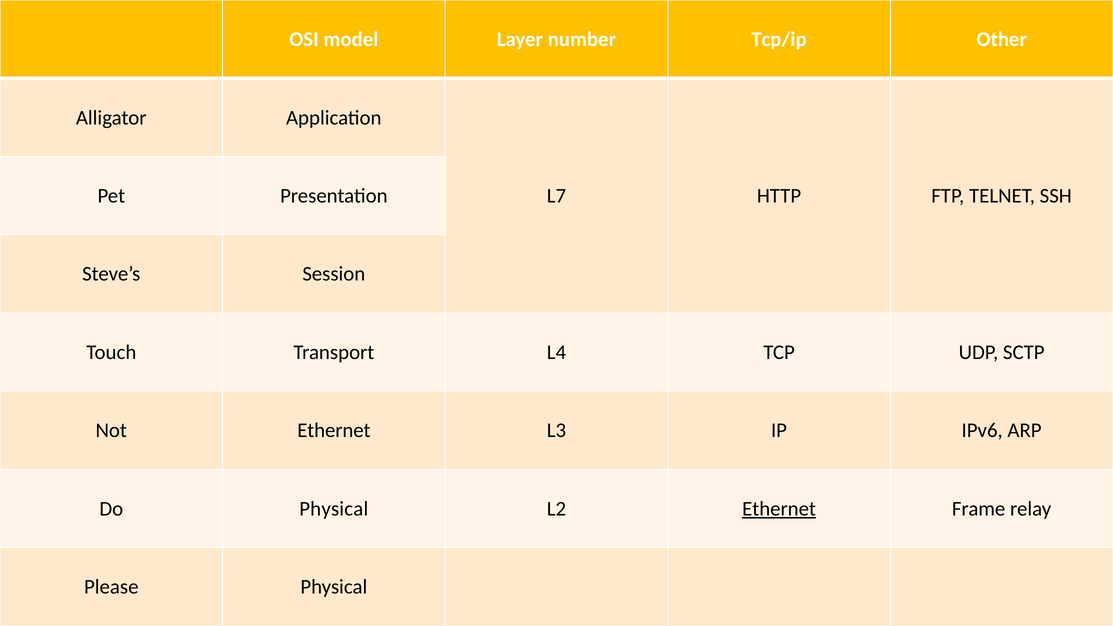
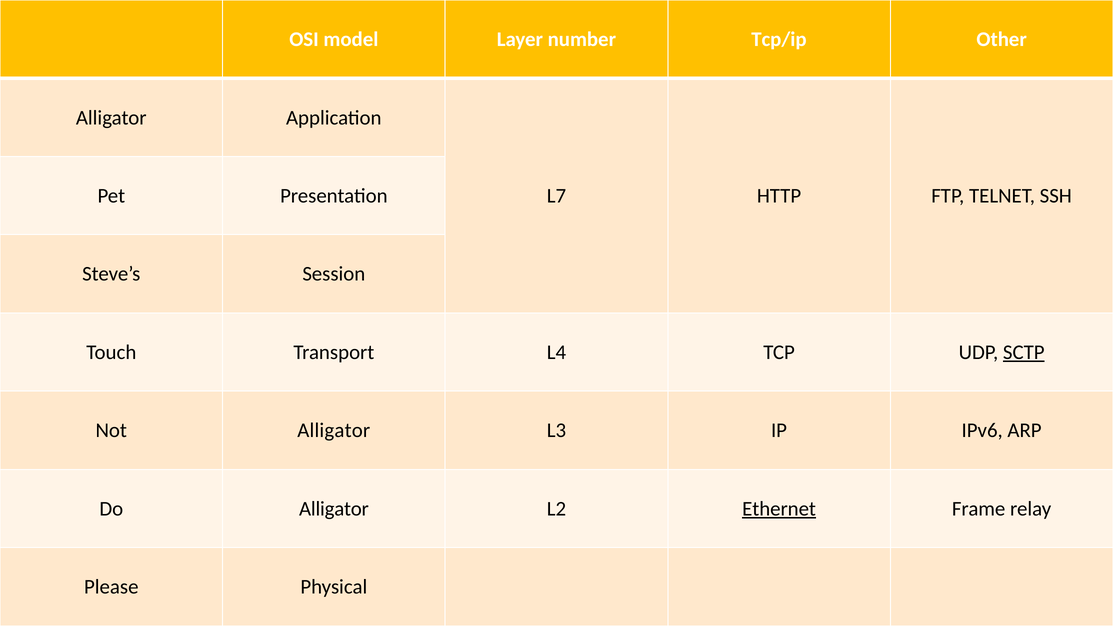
SCTP underline: none -> present
Not Ethernet: Ethernet -> Alligator
Do Physical: Physical -> Alligator
